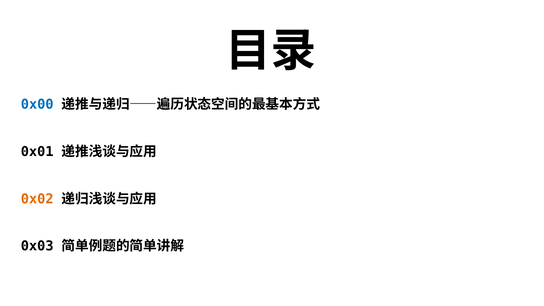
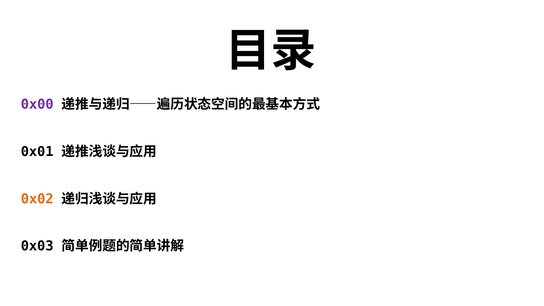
0x00 colour: blue -> purple
